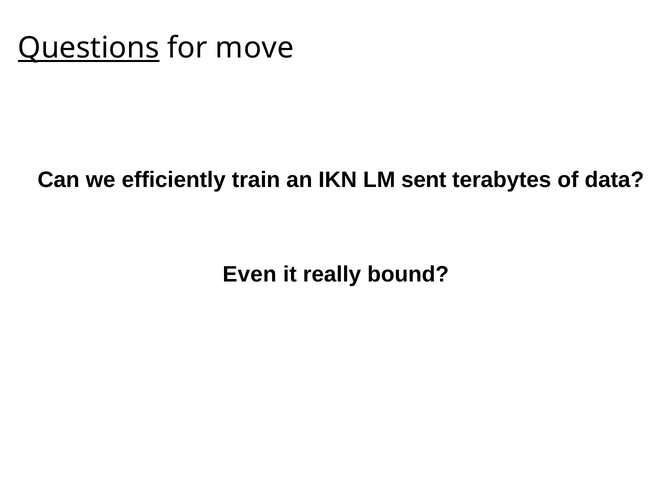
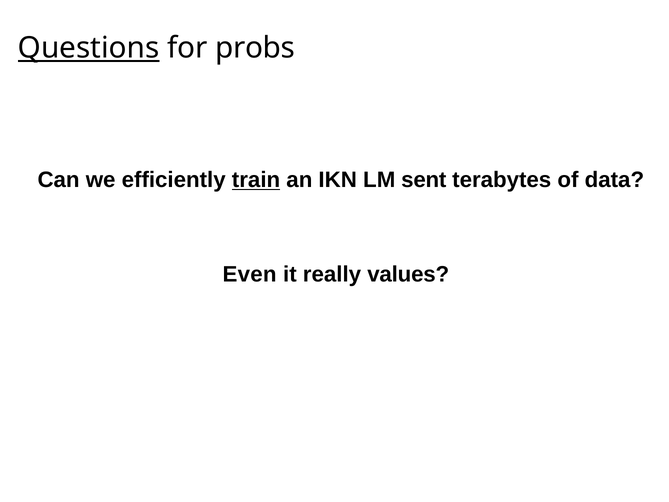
move: move -> probs
train underline: none -> present
bound: bound -> values
